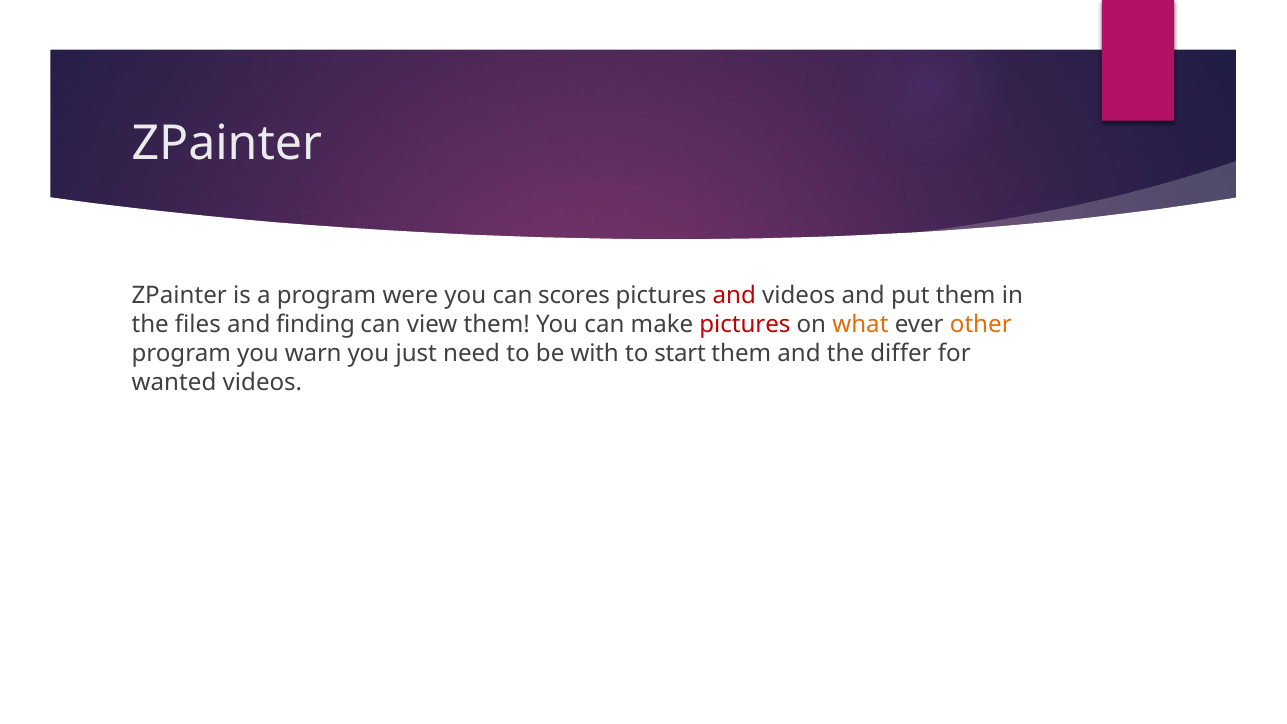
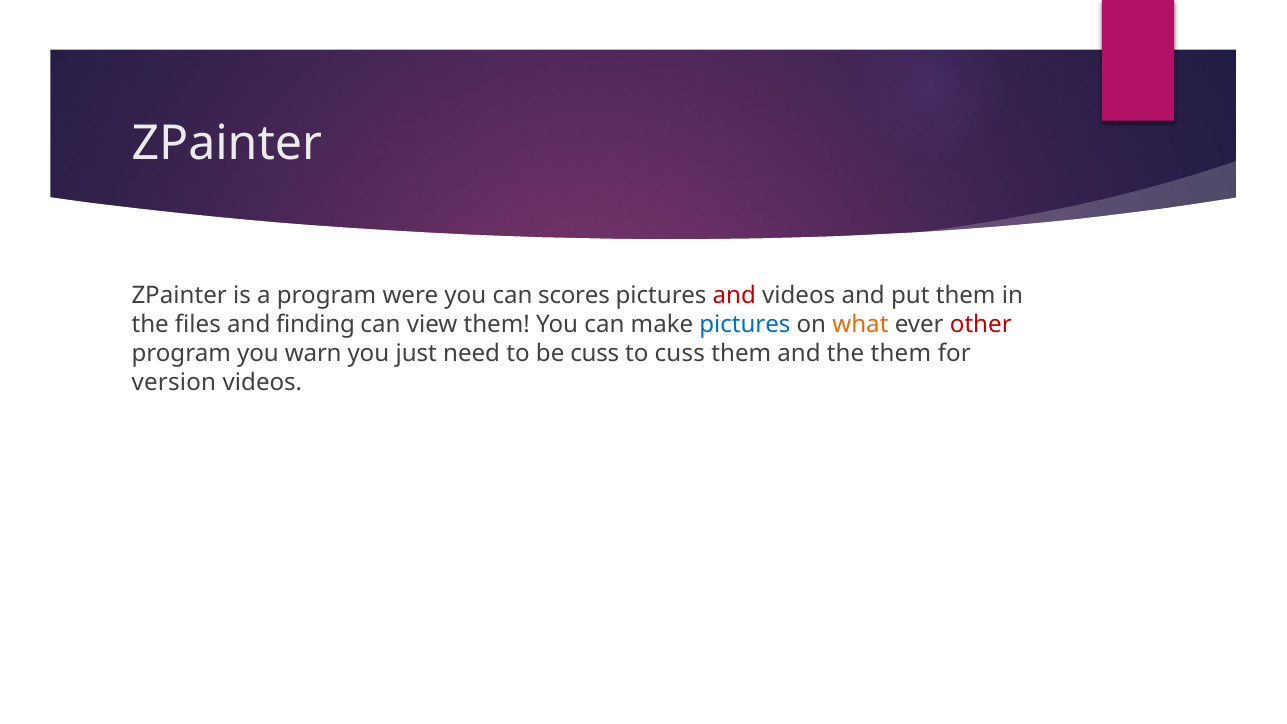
pictures at (745, 325) colour: red -> blue
other colour: orange -> red
be with: with -> cuss
to start: start -> cuss
the differ: differ -> them
wanted: wanted -> version
